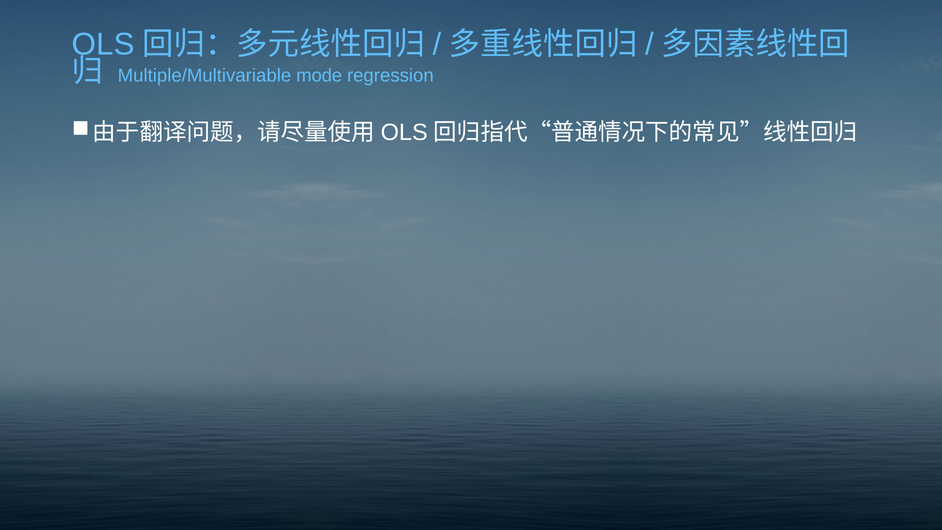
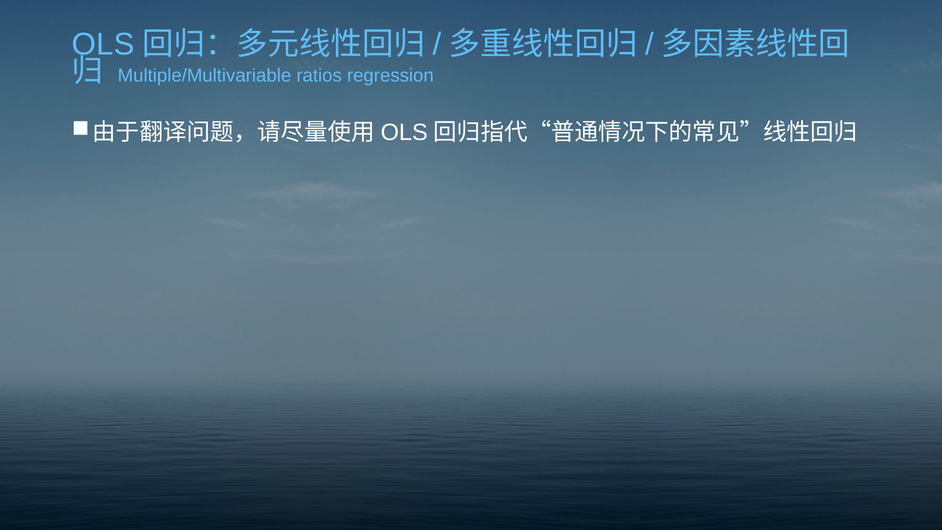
mode: mode -> ratios
